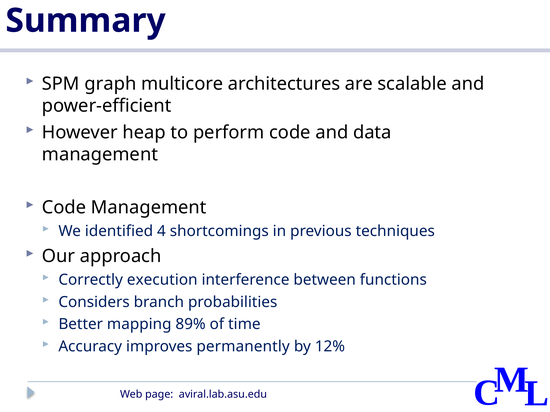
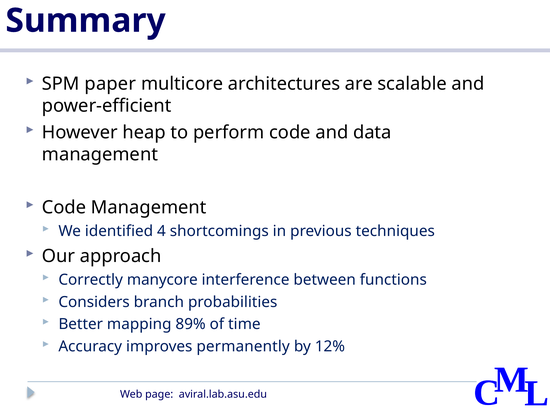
graph: graph -> paper
execution: execution -> manycore
